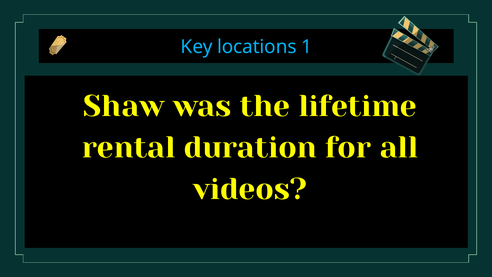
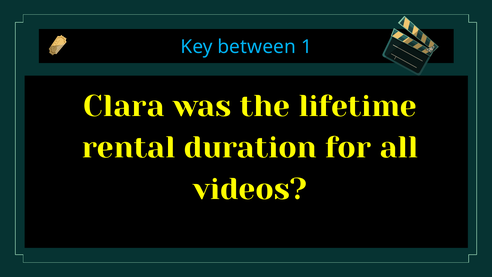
locations: locations -> between
Shaw: Shaw -> Clara
